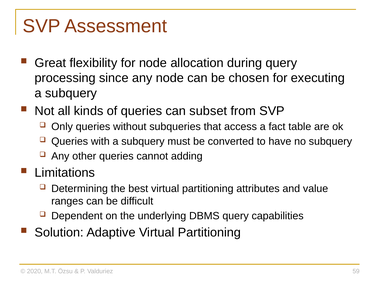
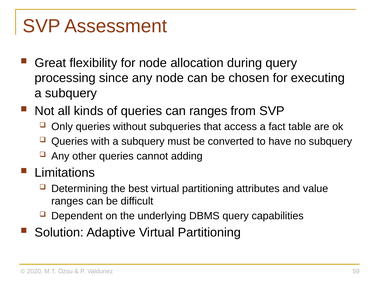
can subset: subset -> ranges
